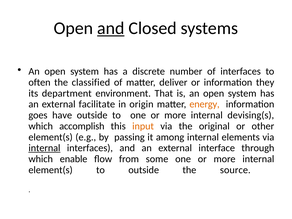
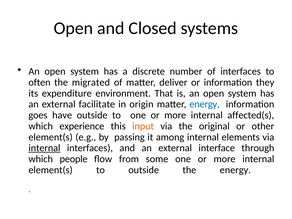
and at (111, 28) underline: present -> none
classified: classified -> migrated
department: department -> expenditure
energy at (205, 104) colour: orange -> blue
devising(s: devising(s -> affected(s
accomplish: accomplish -> experience
enable: enable -> people
the source: source -> energy
